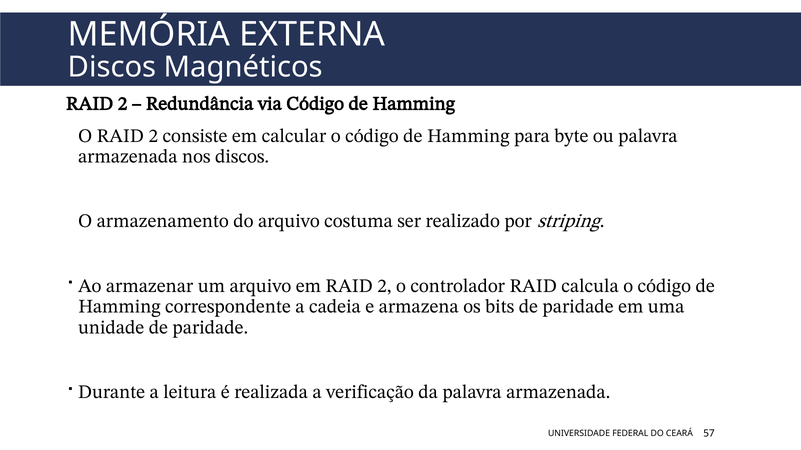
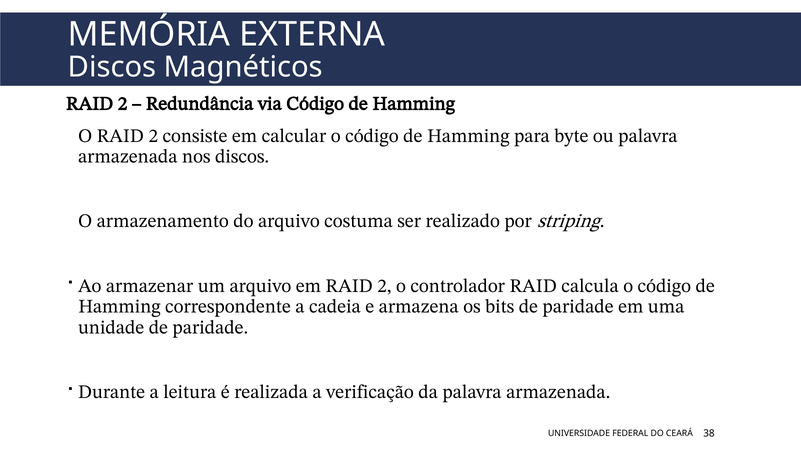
57: 57 -> 38
